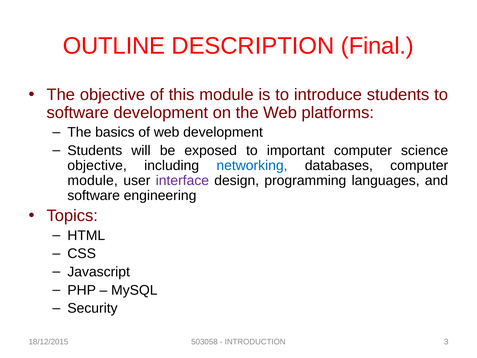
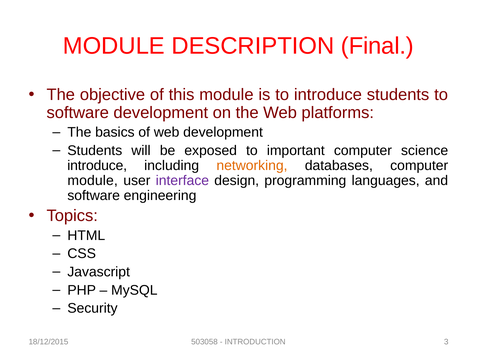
OUTLINE at (114, 46): OUTLINE -> MODULE
objective at (97, 165): objective -> introduce
networking colour: blue -> orange
